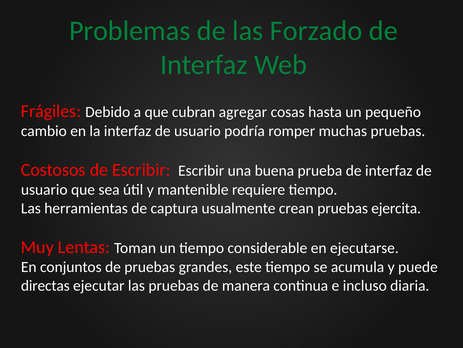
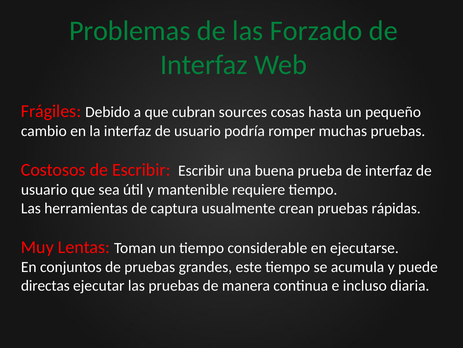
agregar: agregar -> sources
ejercita: ejercita -> rápidas
